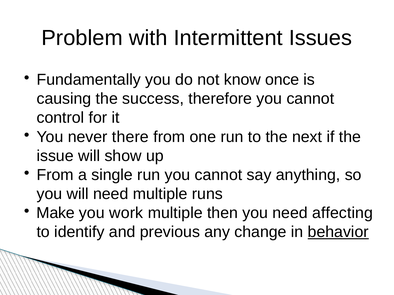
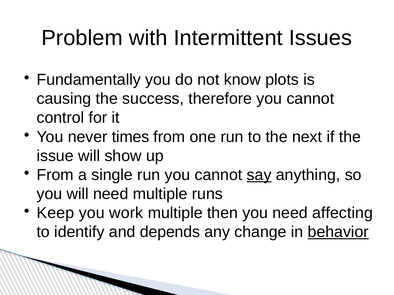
once: once -> plots
there: there -> times
say underline: none -> present
Make: Make -> Keep
previous: previous -> depends
